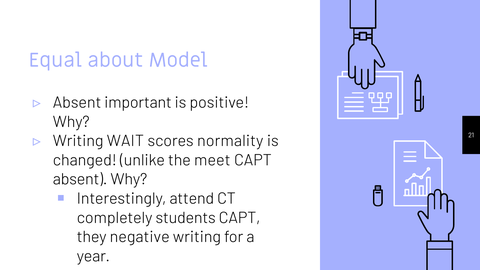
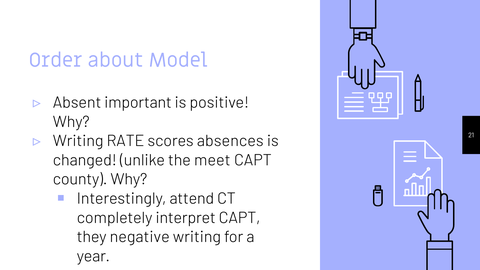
Equal: Equal -> Order
WAIT: WAIT -> RATE
normality: normality -> absences
absent at (80, 179): absent -> county
students: students -> interpret
